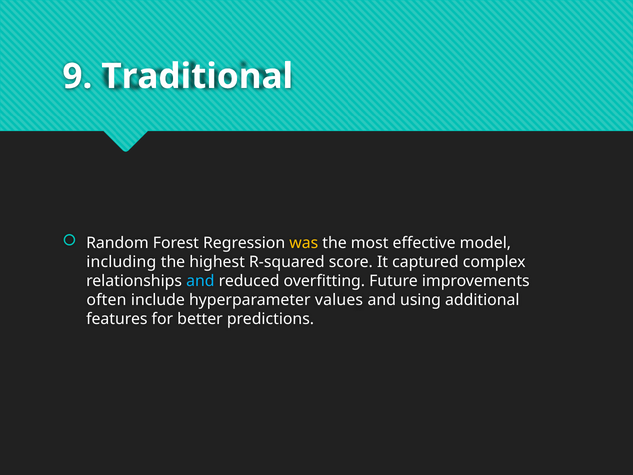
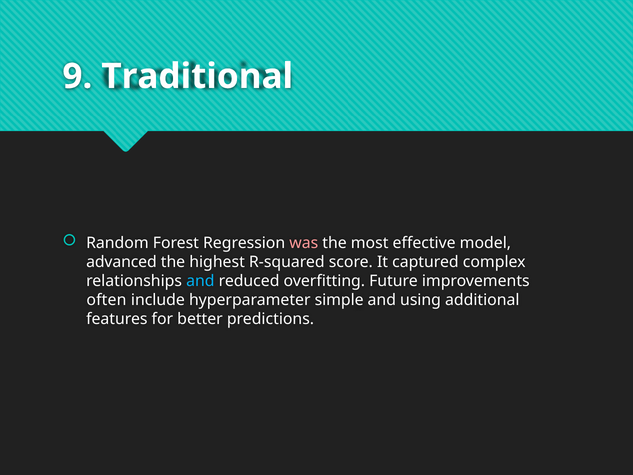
was colour: yellow -> pink
including: including -> advanced
values: values -> simple
